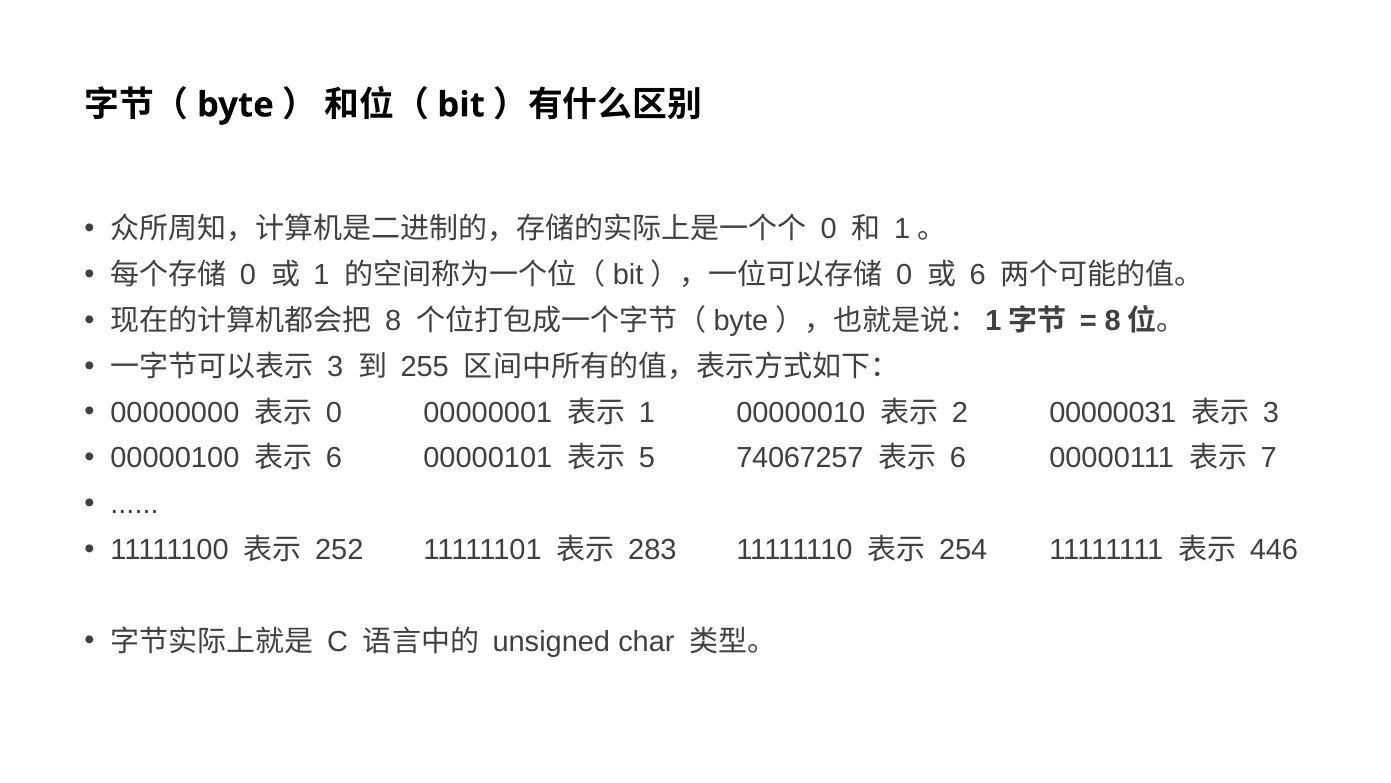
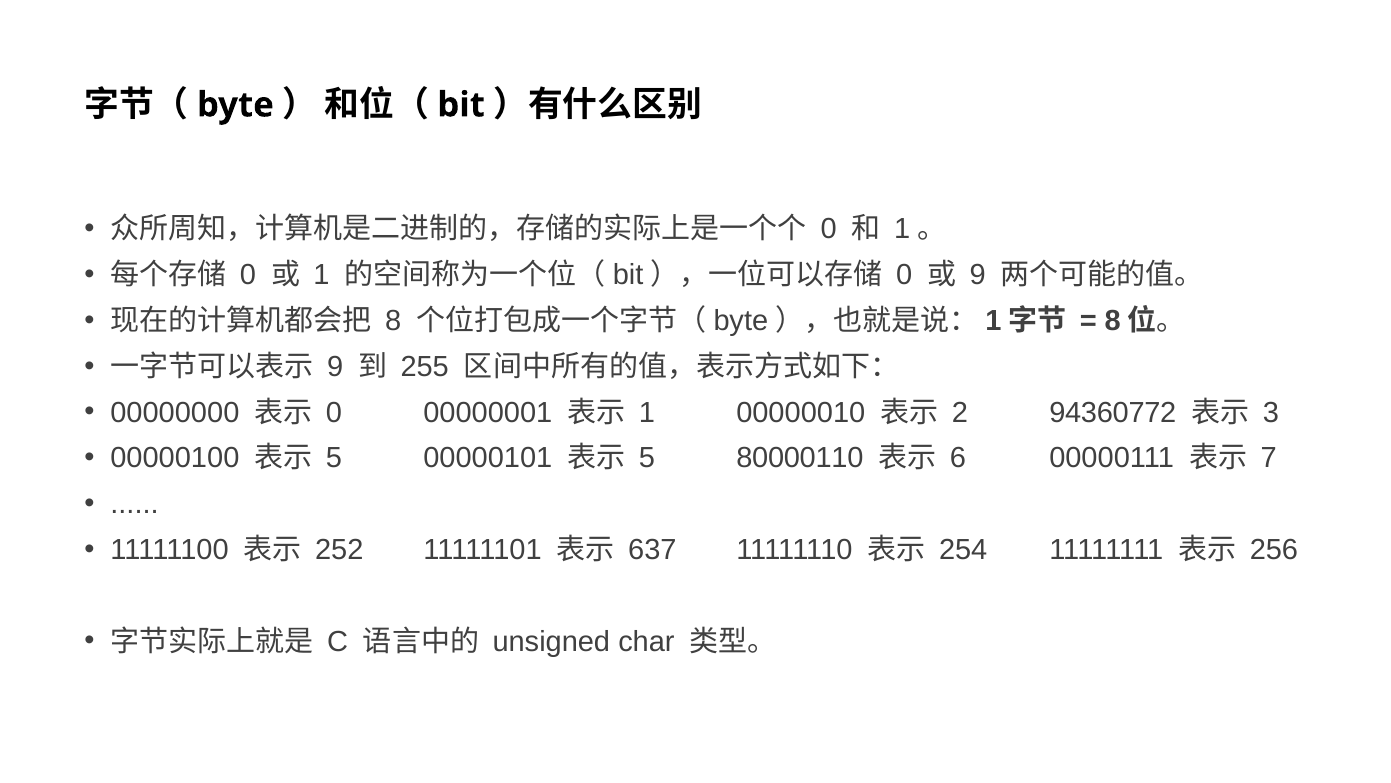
6 at (978, 275): 6 -> 9
3 at (335, 366): 3 -> 9
00000031: 00000031 -> 94360772
6 at (334, 458): 6 -> 5
74067257: 74067257 -> 80000110
283: 283 -> 637
446: 446 -> 256
